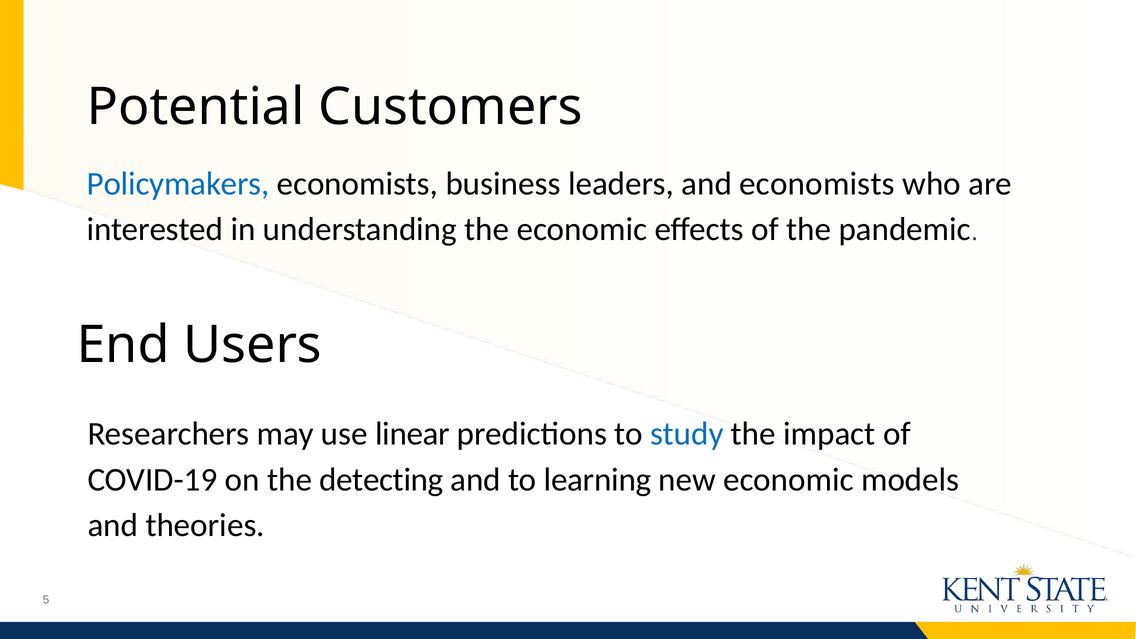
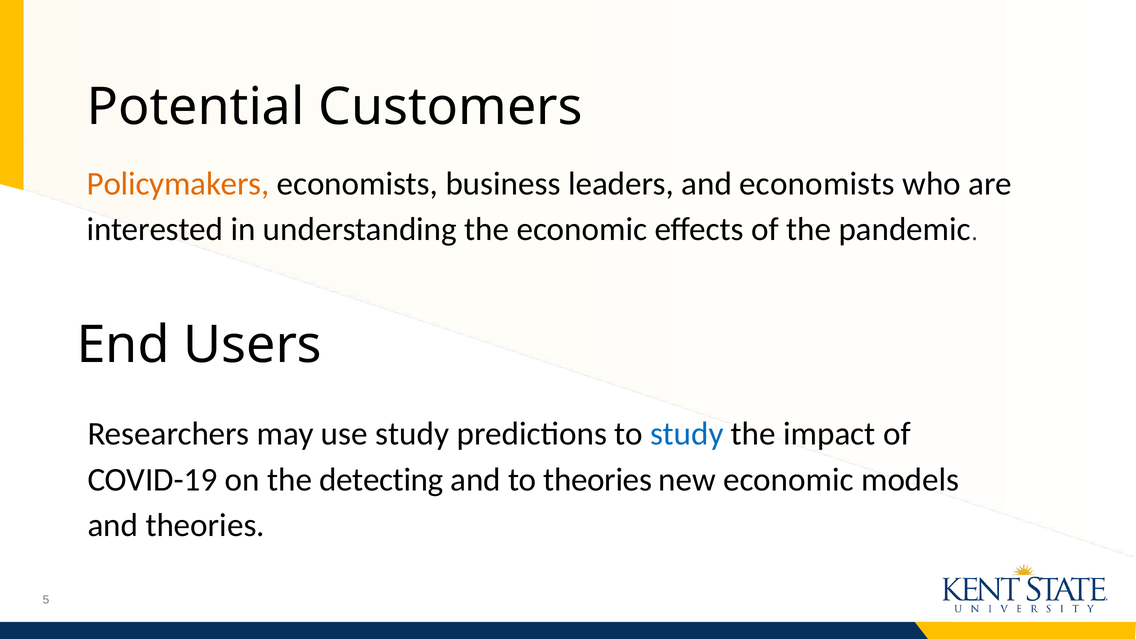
Policymakers colour: blue -> orange
use linear: linear -> study
to learning: learning -> theories
